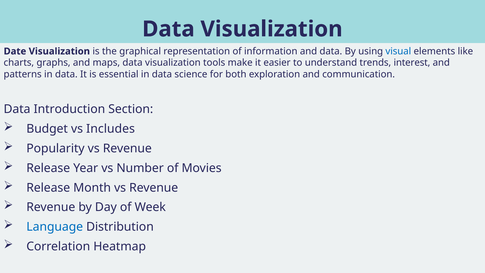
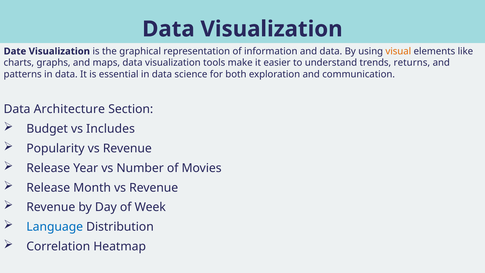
visual colour: blue -> orange
interest: interest -> returns
Introduction: Introduction -> Architecture
